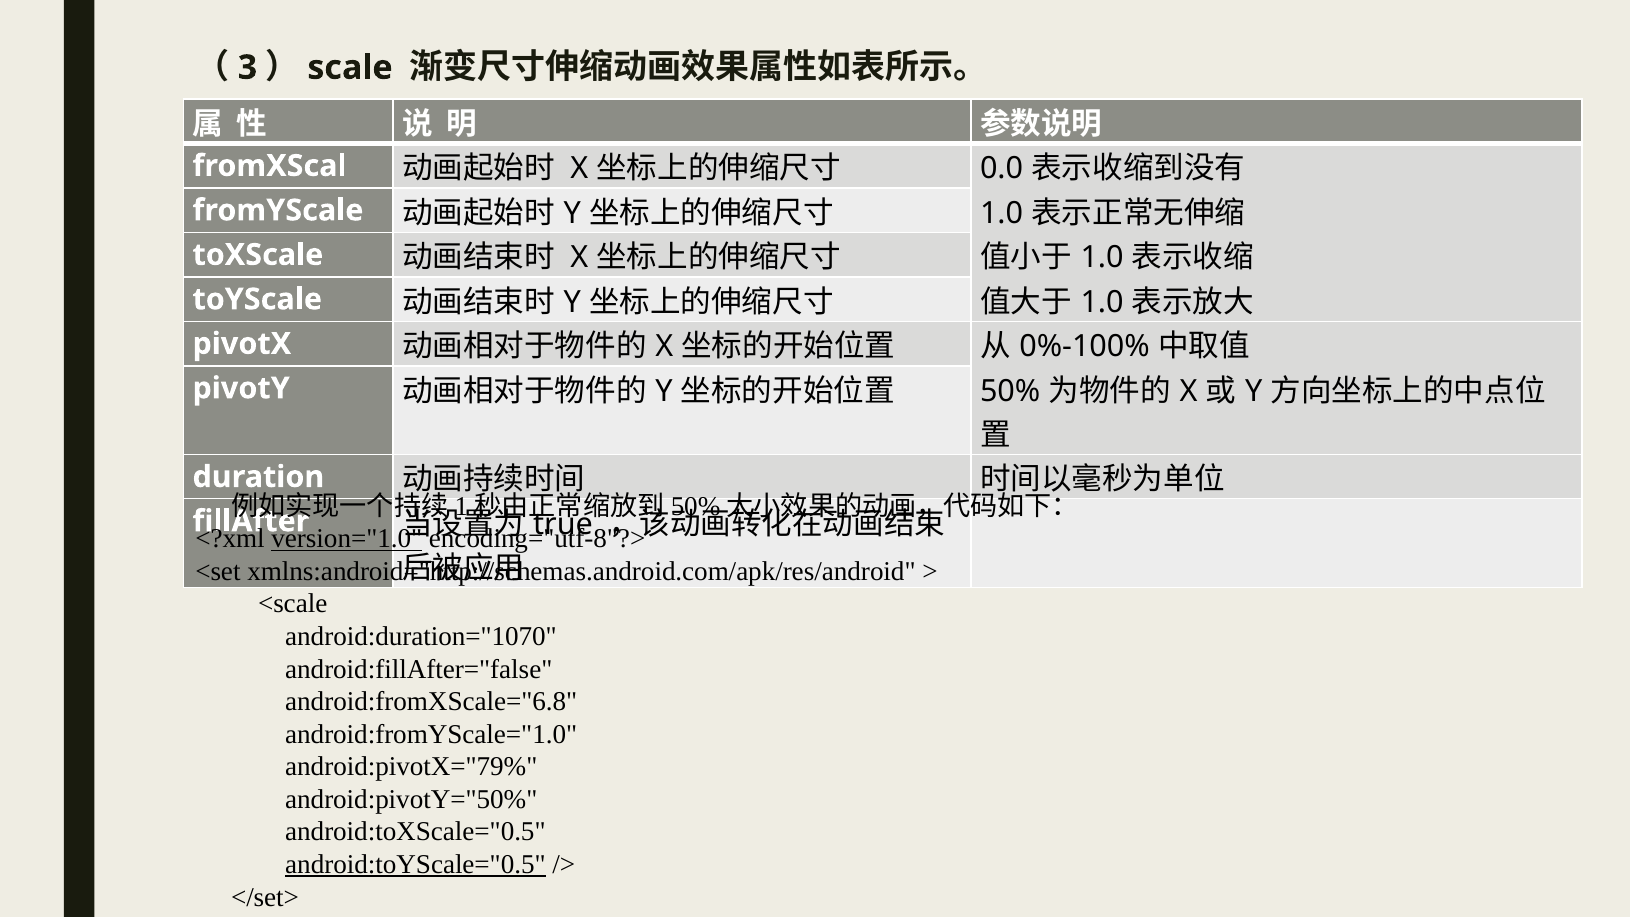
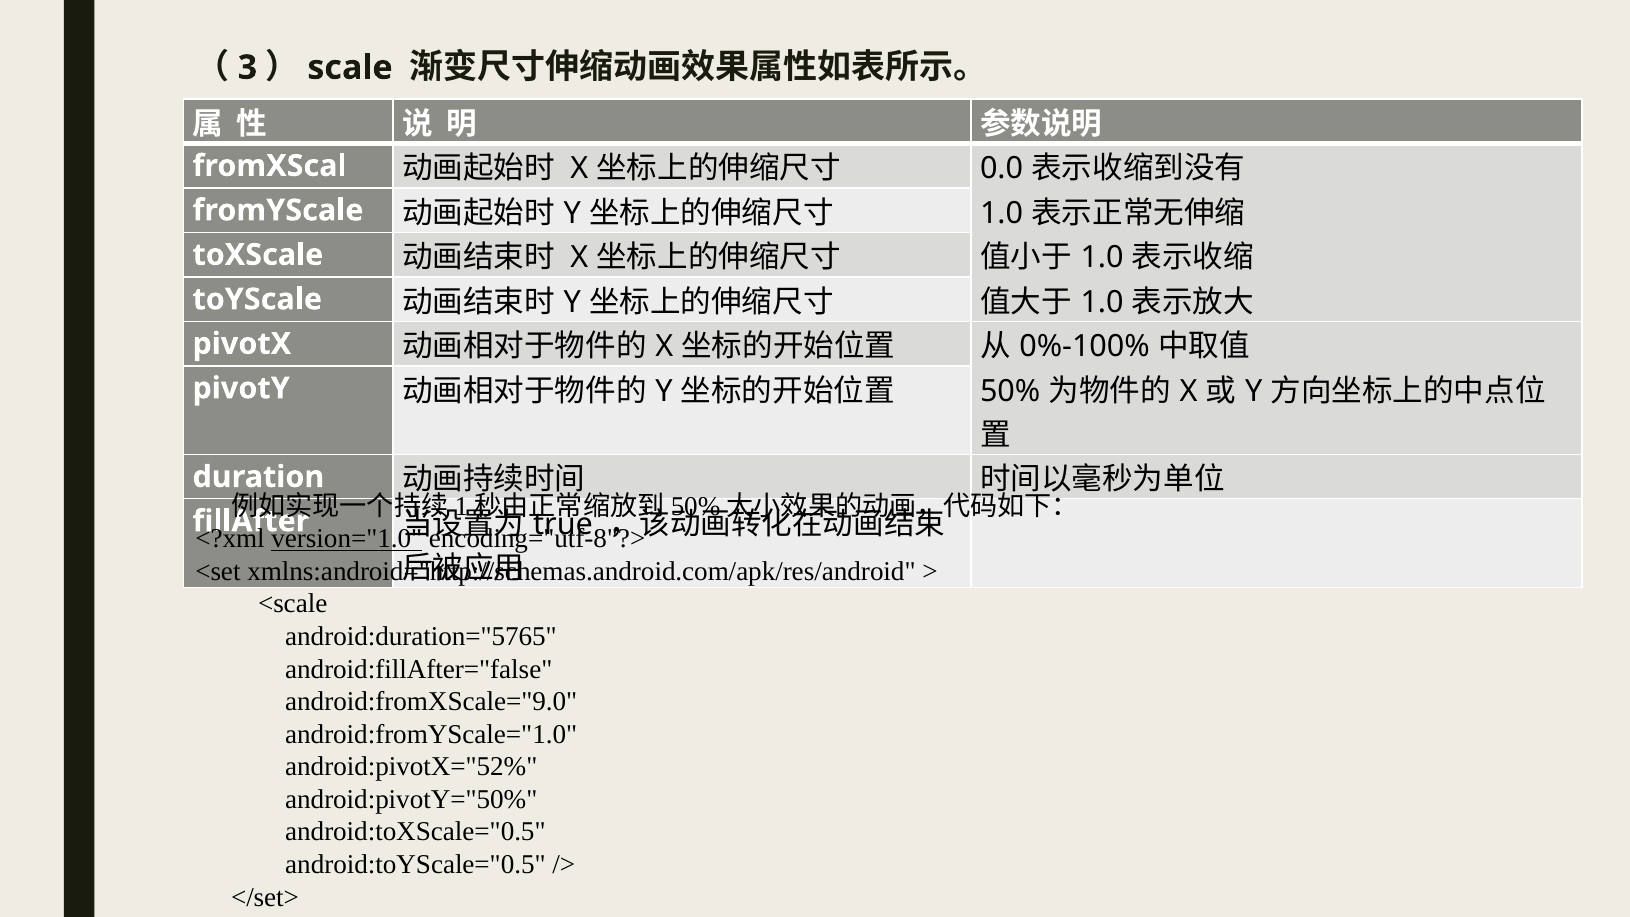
android:duration="1070: android:duration="1070 -> android:duration="5765
android:fromXScale="6.8: android:fromXScale="6.8 -> android:fromXScale="9.0
android:pivotX="79%: android:pivotX="79% -> android:pivotX="52%
android:toYScale="0.5 underline: present -> none
